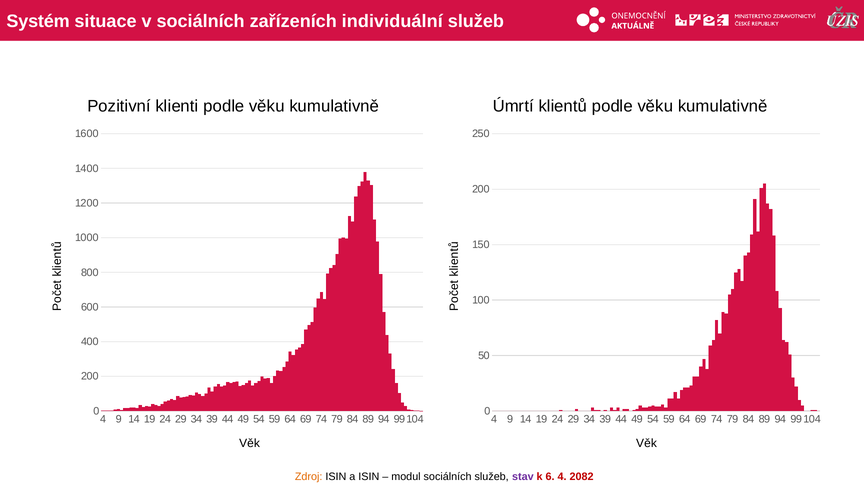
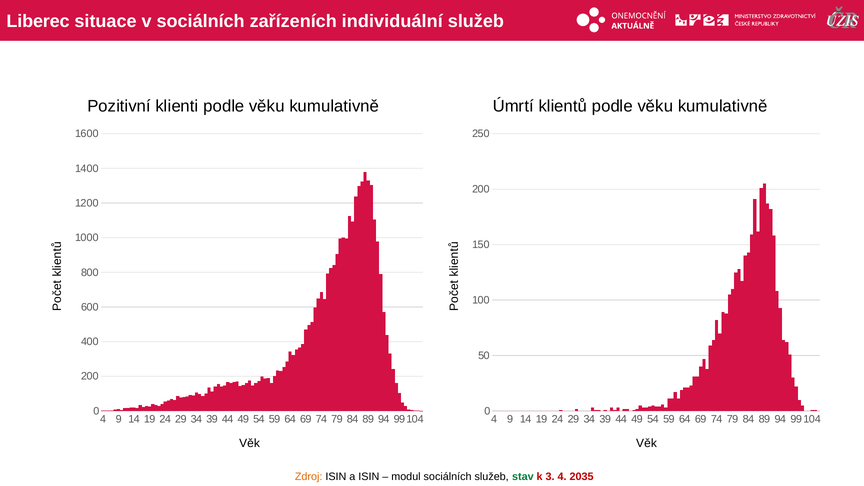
Systém: Systém -> Liberec
stav colour: purple -> green
6: 6 -> 3
2082: 2082 -> 2035
